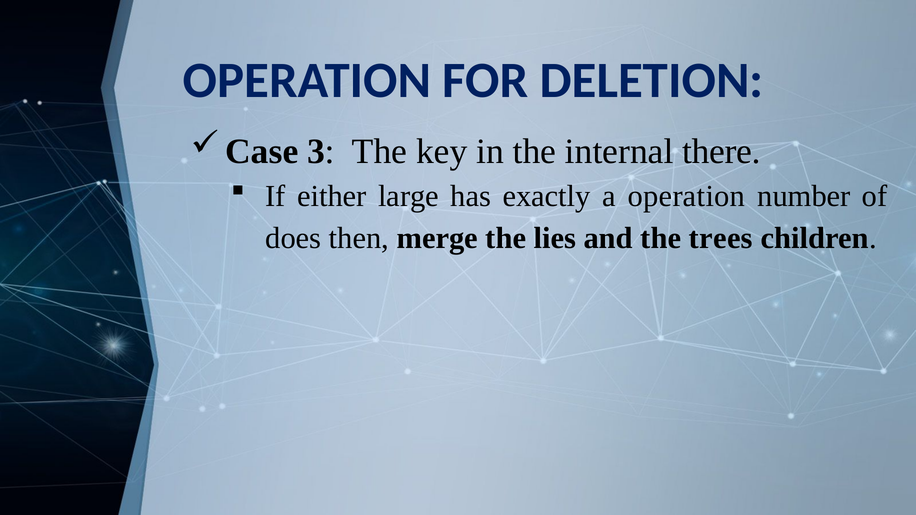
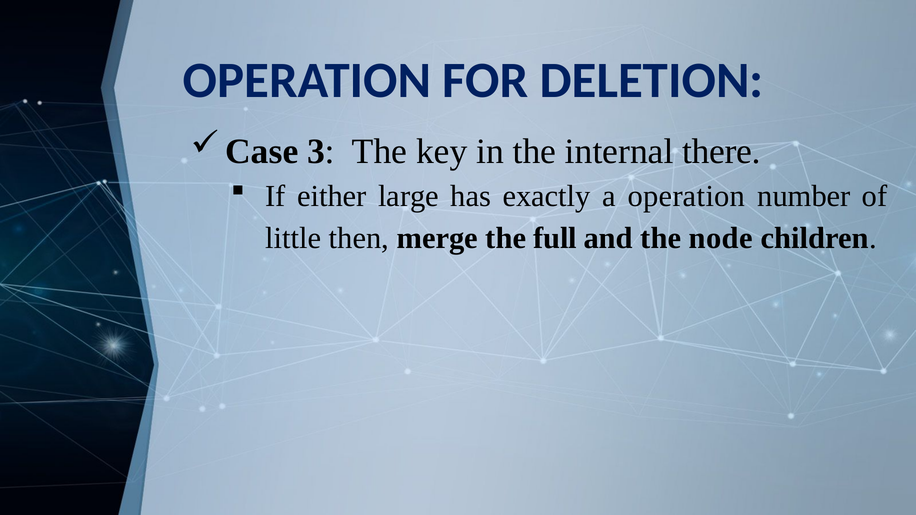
does: does -> little
lies: lies -> full
trees: trees -> node
